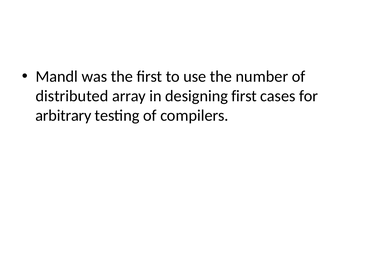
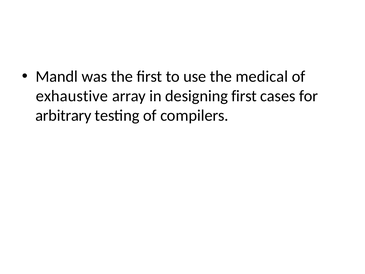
number: number -> medical
distributed: distributed -> exhaustive
